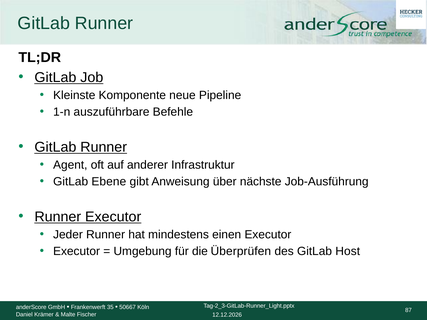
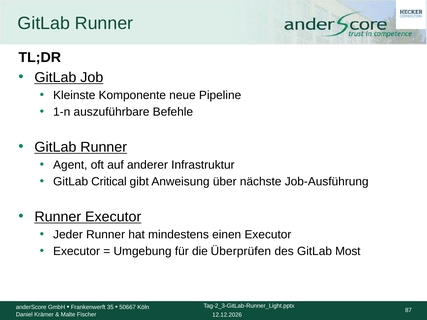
Ebene: Ebene -> Critical
Host: Host -> Most
